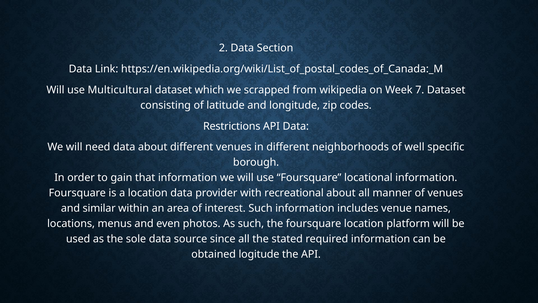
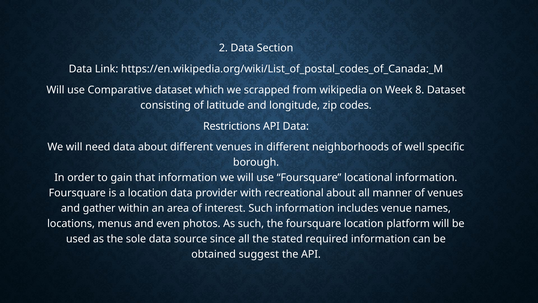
Multicultural: Multicultural -> Comparative
7: 7 -> 8
similar: similar -> gather
logitude: logitude -> suggest
